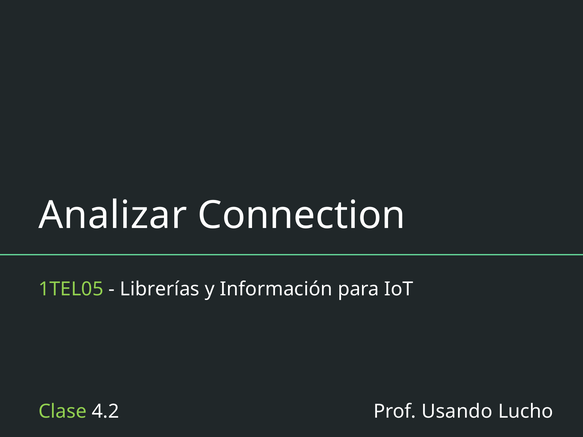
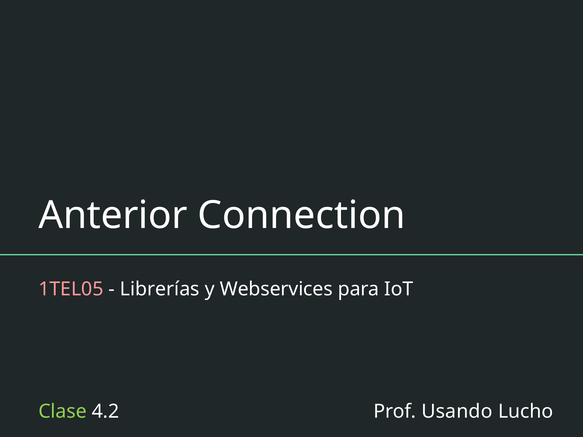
Analizar: Analizar -> Anterior
1TEL05 colour: light green -> pink
Información: Información -> Webservices
